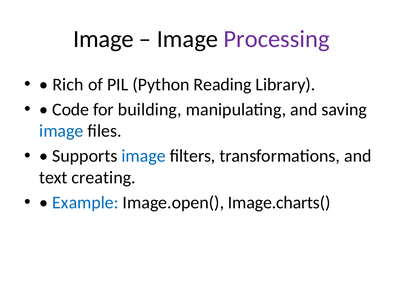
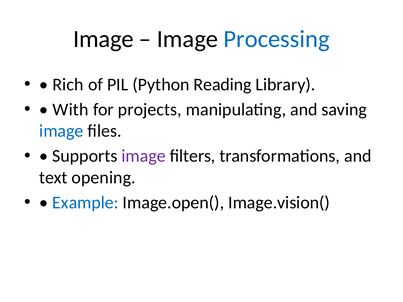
Processing colour: purple -> blue
Code: Code -> With
building: building -> projects
image at (144, 156) colour: blue -> purple
creating: creating -> opening
Image.charts(: Image.charts( -> Image.vision(
